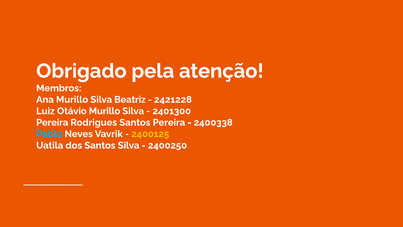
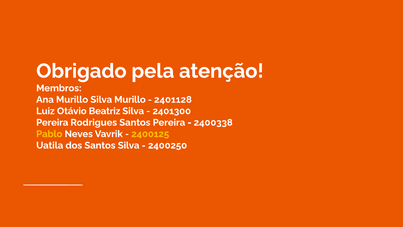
Silva Beatriz: Beatriz -> Murillo
2421228: 2421228 -> 2401128
Otávio Murillo: Murillo -> Beatriz
Pablo colour: light blue -> yellow
